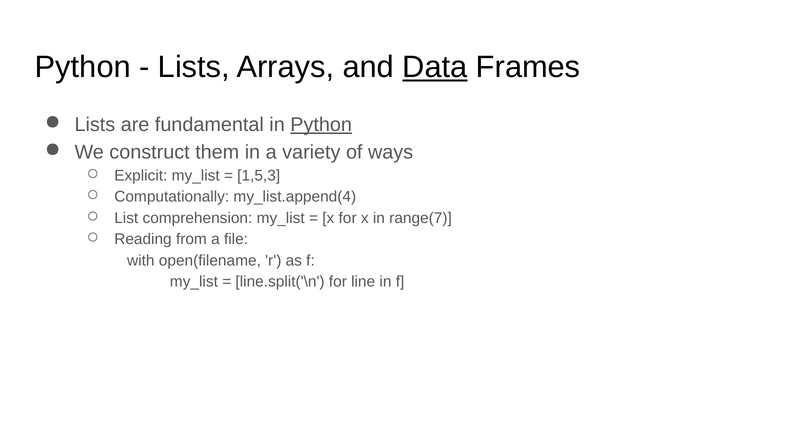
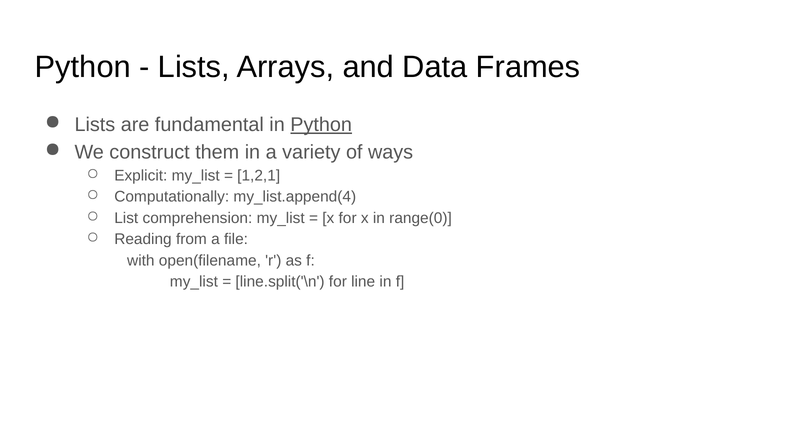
Data underline: present -> none
1,5,3: 1,5,3 -> 1,2,1
range(7: range(7 -> range(0
